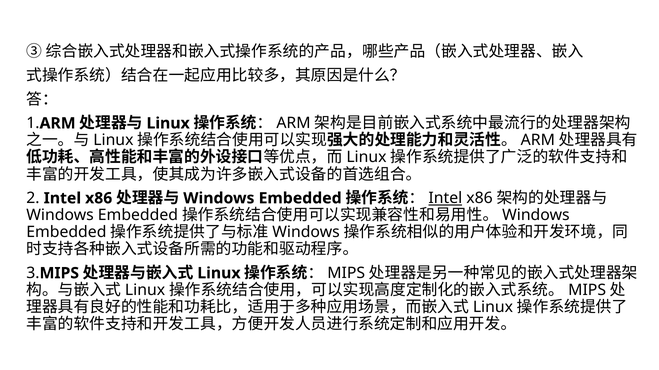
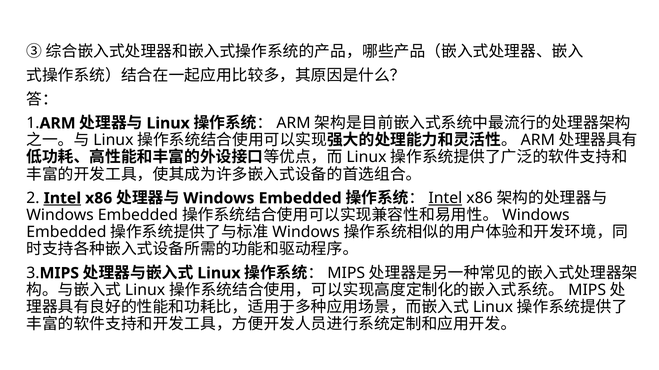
Intel at (62, 199) underline: none -> present
